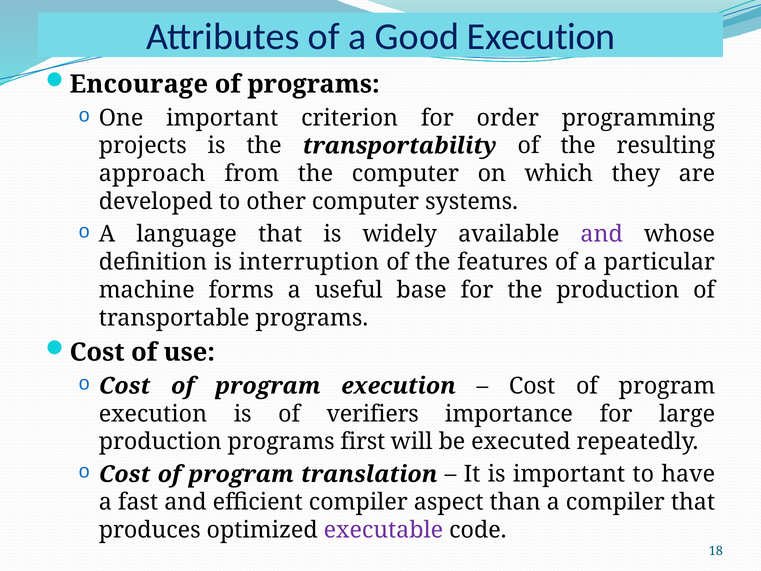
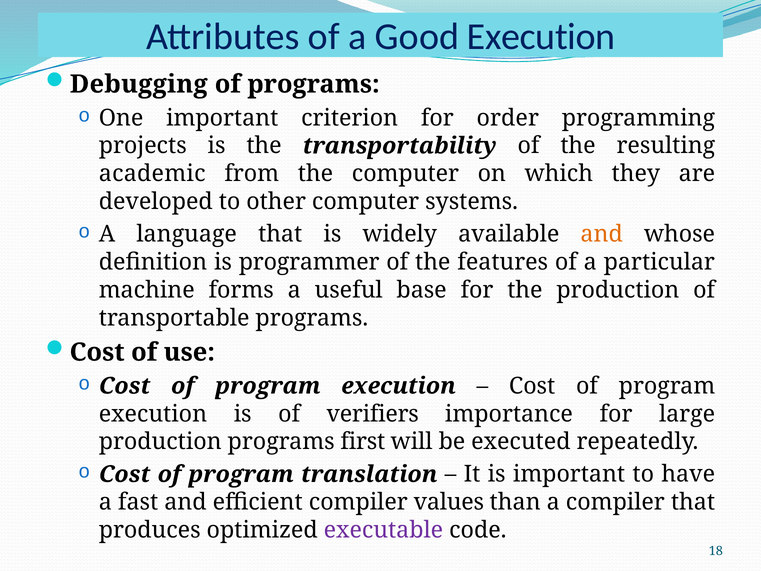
Encourage: Encourage -> Debugging
approach: approach -> academic
and at (602, 234) colour: purple -> orange
interruption: interruption -> programmer
aspect: aspect -> values
